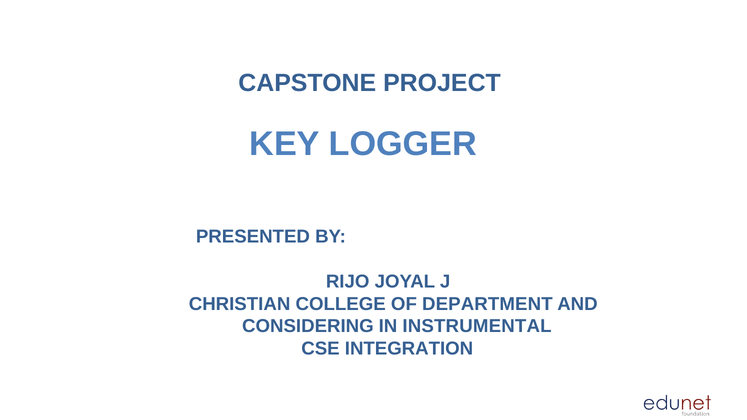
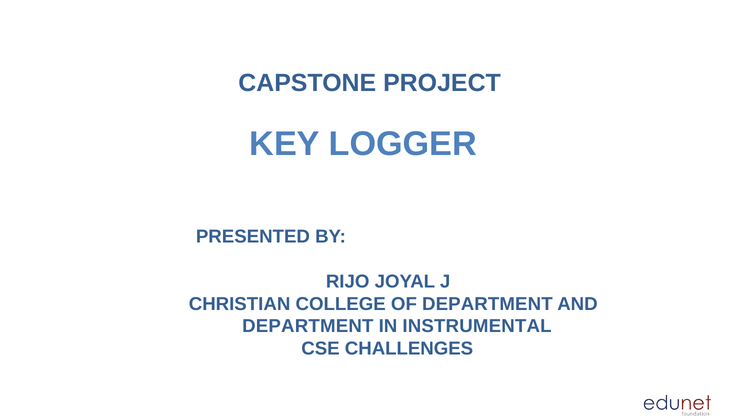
CONSIDERING at (308, 326): CONSIDERING -> DEPARTMENT
INTEGRATION: INTEGRATION -> CHALLENGES
